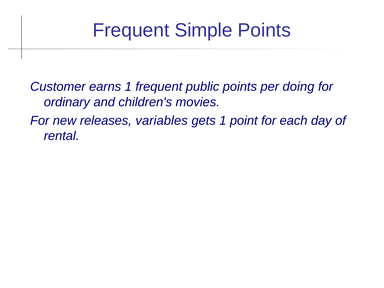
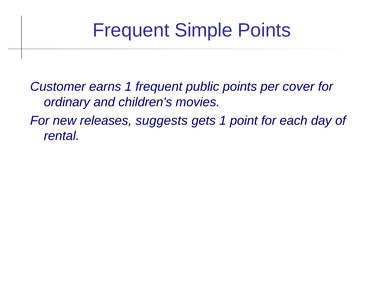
doing: doing -> cover
variables: variables -> suggests
